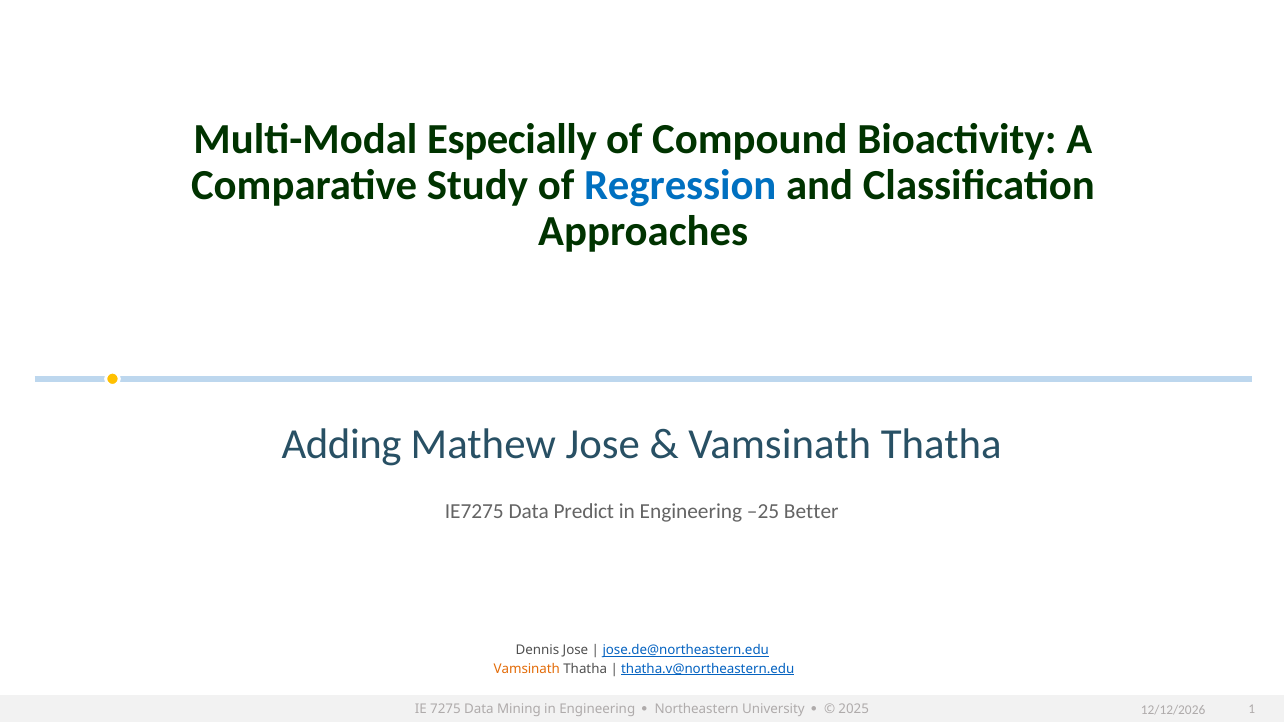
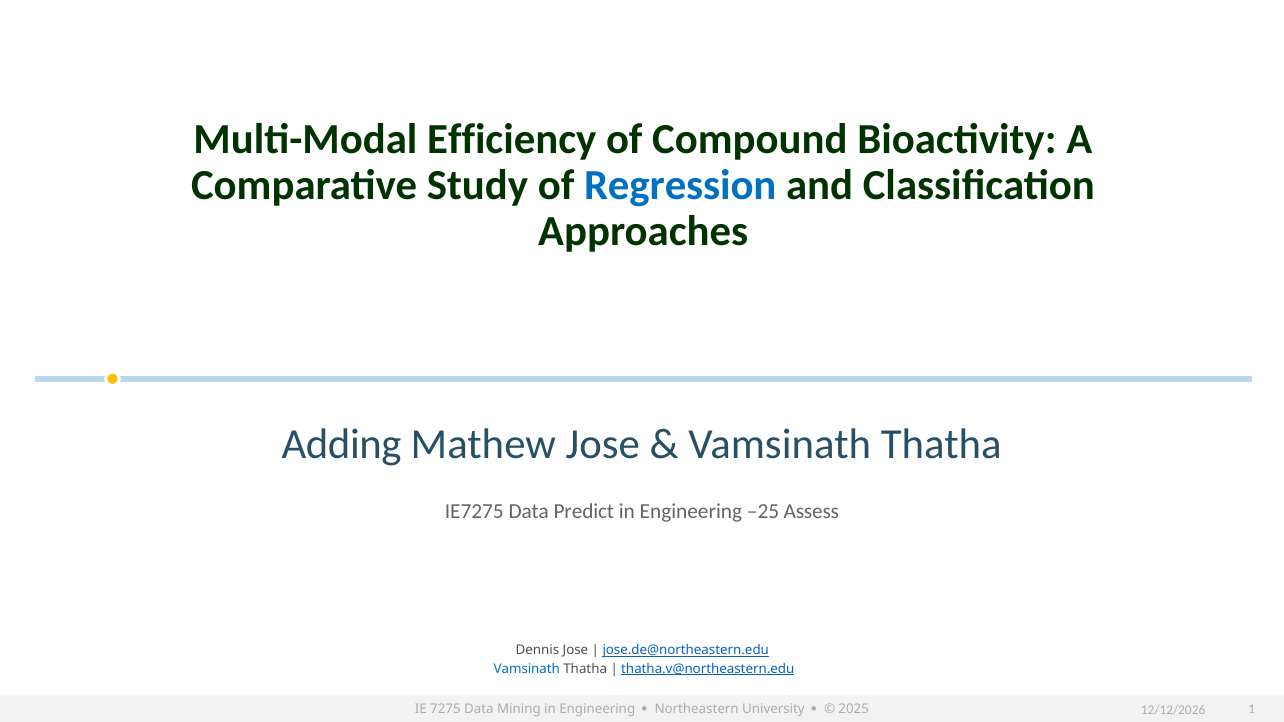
Especially: Especially -> Efficiency
Better: Better -> Assess
Vamsinath at (527, 669) colour: orange -> blue
